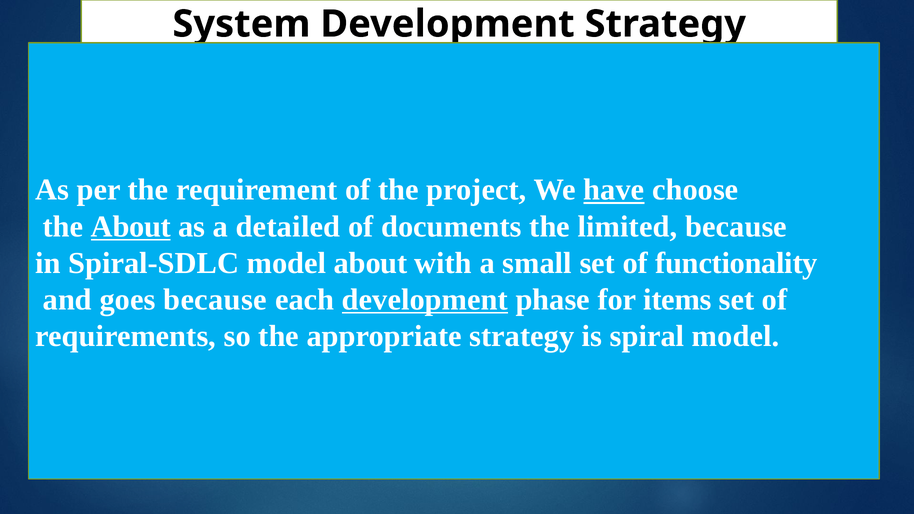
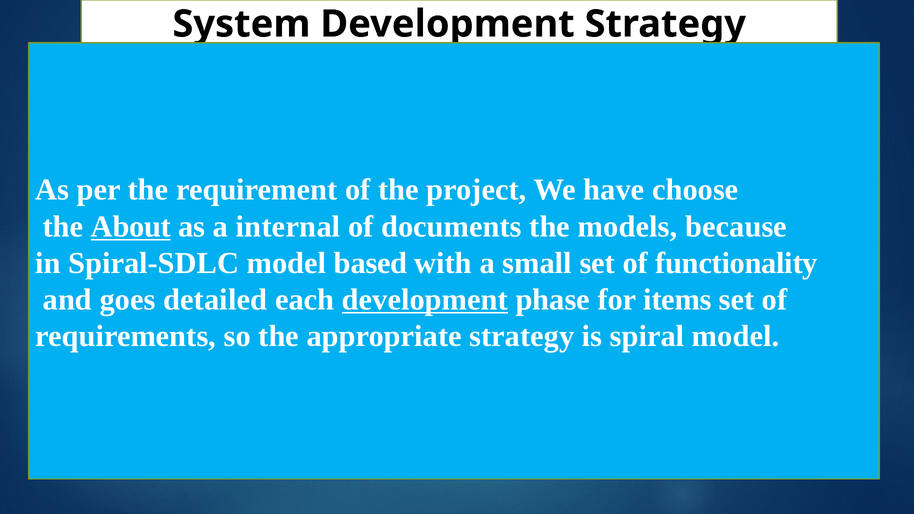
have underline: present -> none
detailed: detailed -> internal
limited: limited -> models
model about: about -> based
goes because: because -> detailed
